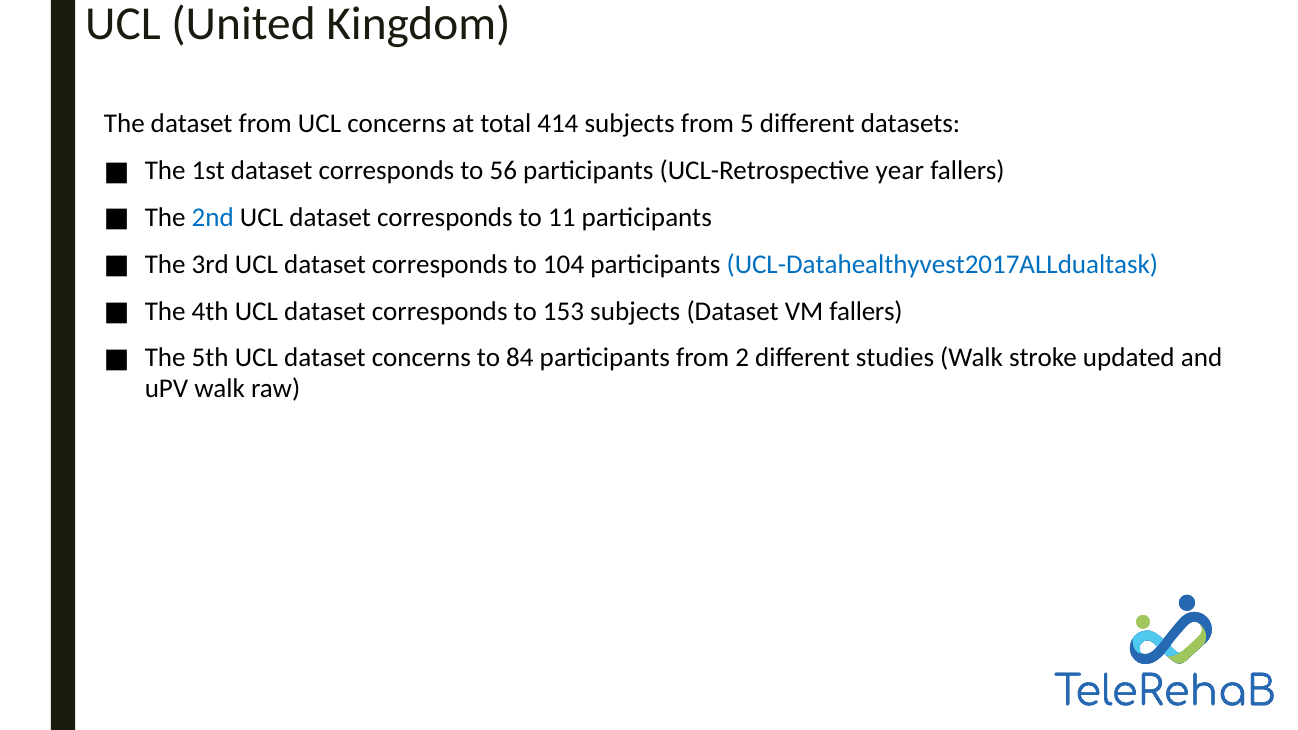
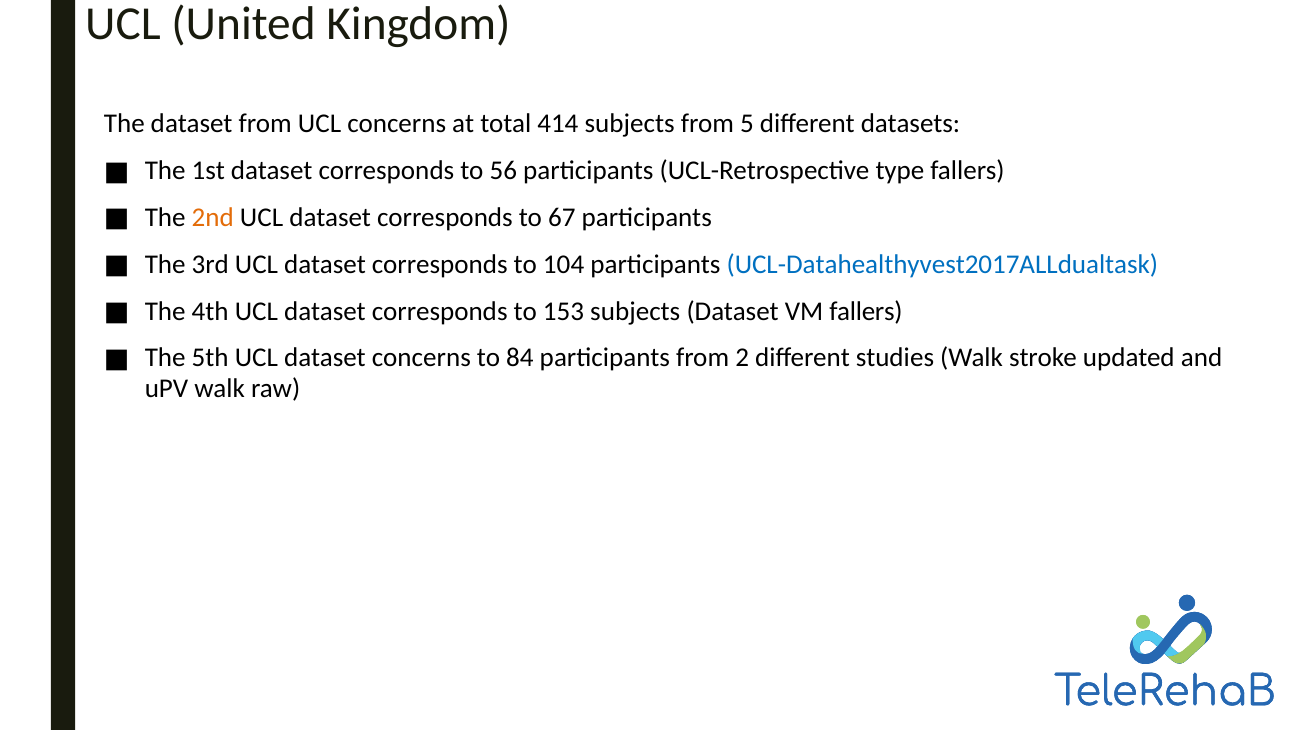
year: year -> type
2nd colour: blue -> orange
11: 11 -> 67
